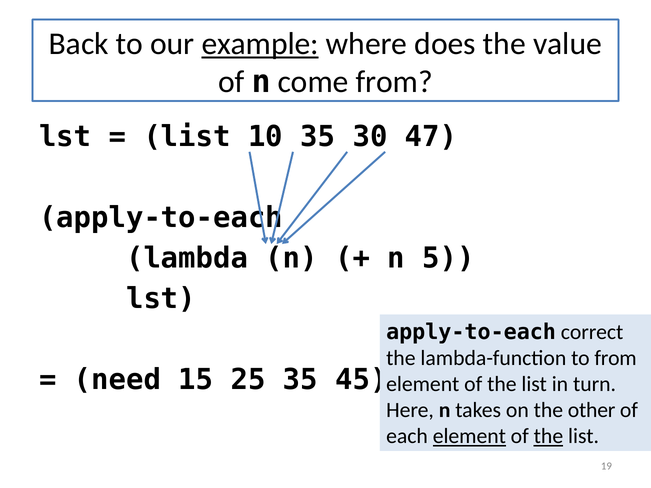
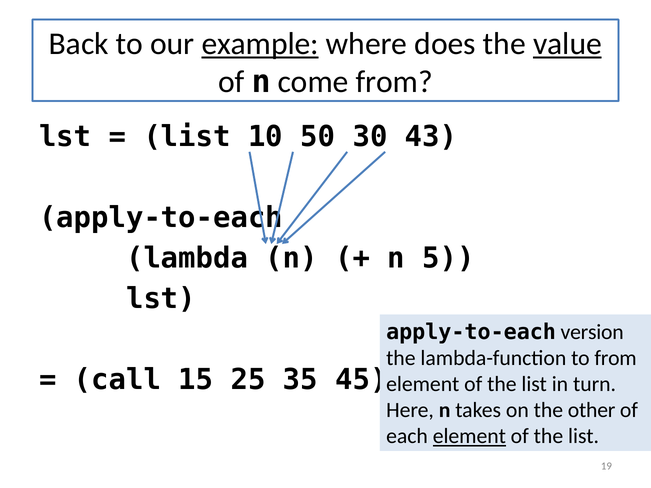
value underline: none -> present
10 35: 35 -> 50
47: 47 -> 43
correct: correct -> version
need: need -> call
the at (548, 437) underline: present -> none
